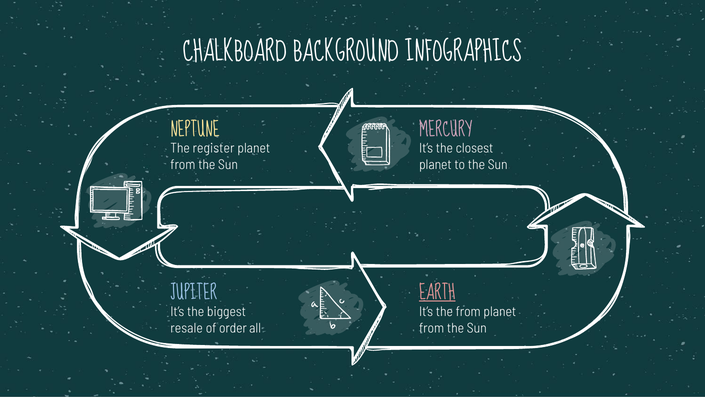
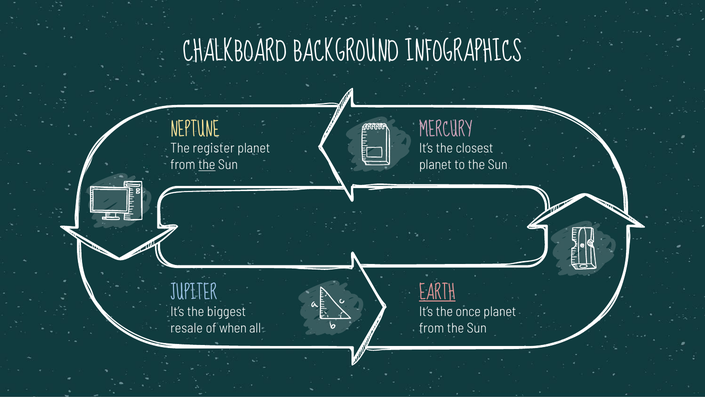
the at (207, 165) underline: none -> present
the from: from -> once
order: order -> when
